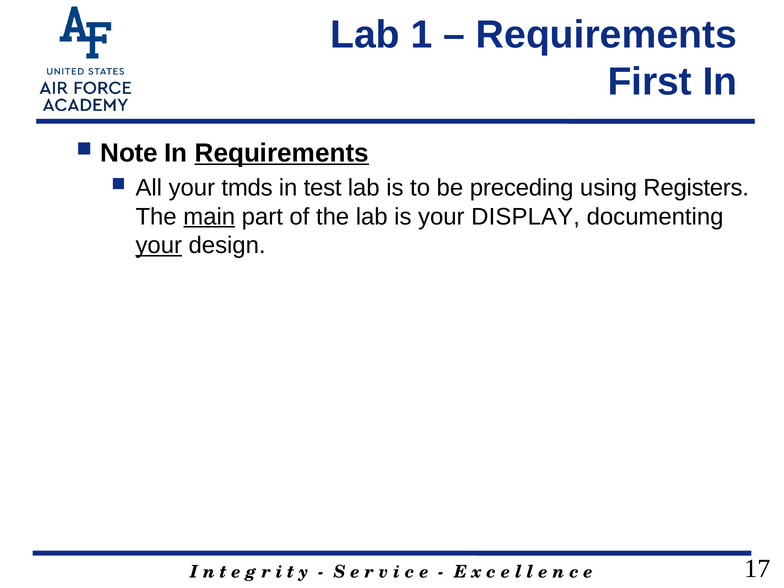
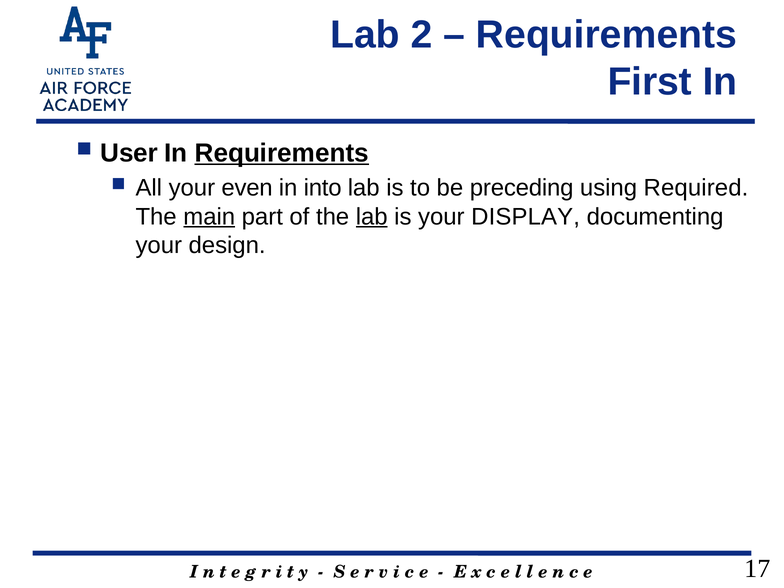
1: 1 -> 2
Note: Note -> User
tmds: tmds -> even
test: test -> into
Registers: Registers -> Required
lab at (372, 217) underline: none -> present
your at (159, 245) underline: present -> none
